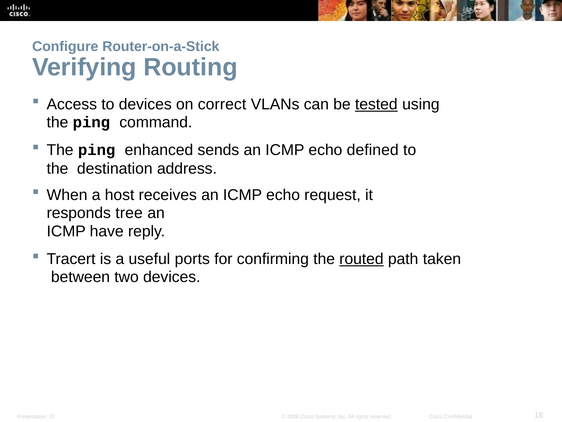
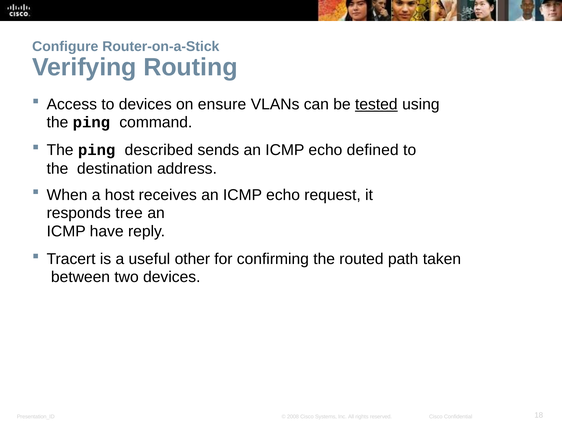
correct: correct -> ensure
enhanced: enhanced -> described
ports: ports -> other
routed underline: present -> none
